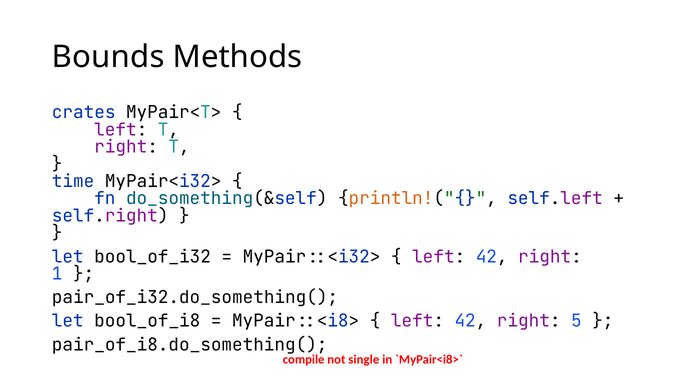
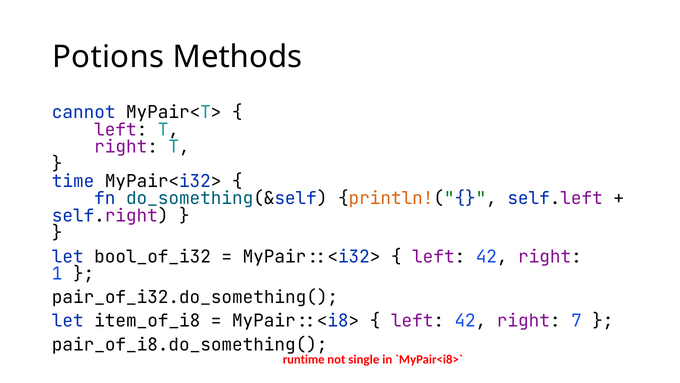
Bounds: Bounds -> Potions
crates: crates -> cannot
bool_of_i8: bool_of_i8 -> item_of_i8
5: 5 -> 7
compile: compile -> runtime
